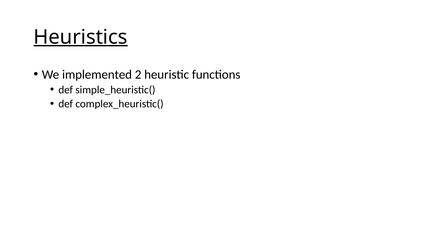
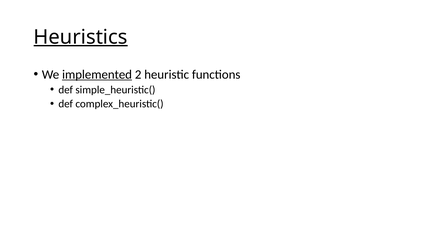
implemented underline: none -> present
